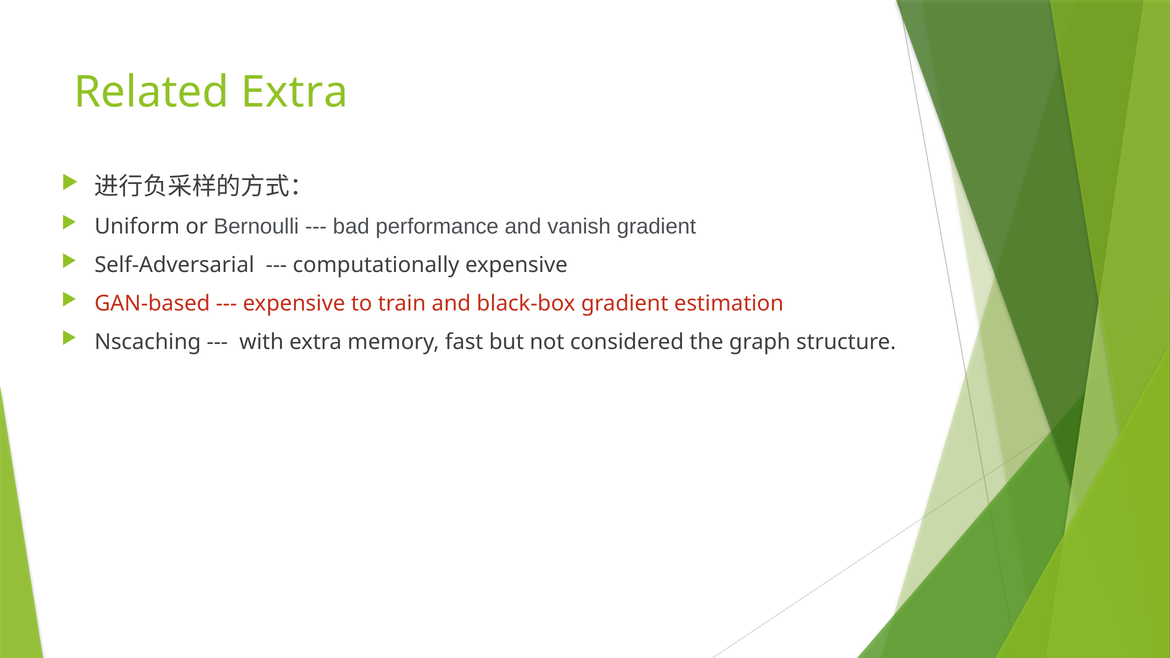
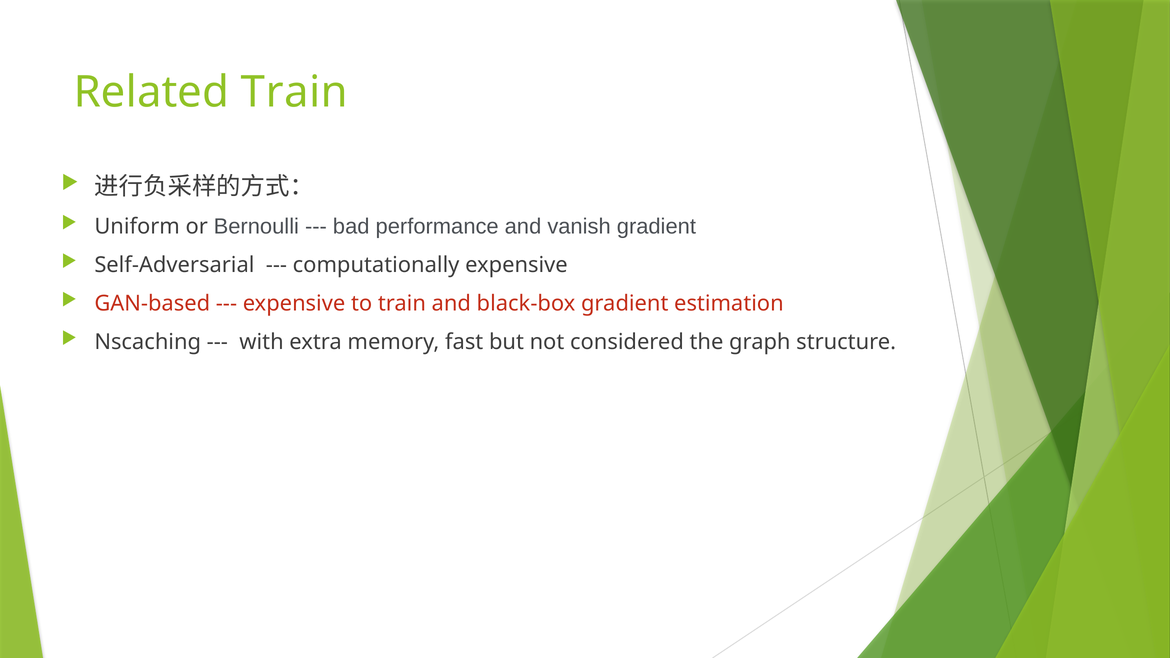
Related Extra: Extra -> Train
